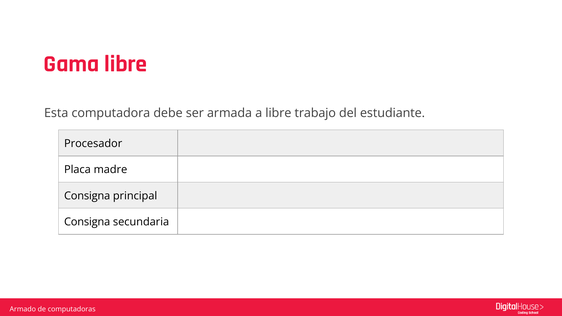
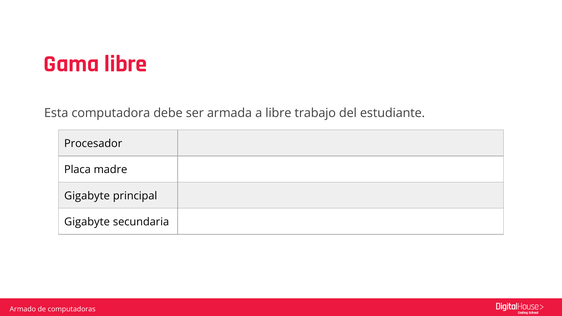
Consigna at (87, 196): Consigna -> Gigabyte
Consigna at (87, 222): Consigna -> Gigabyte
